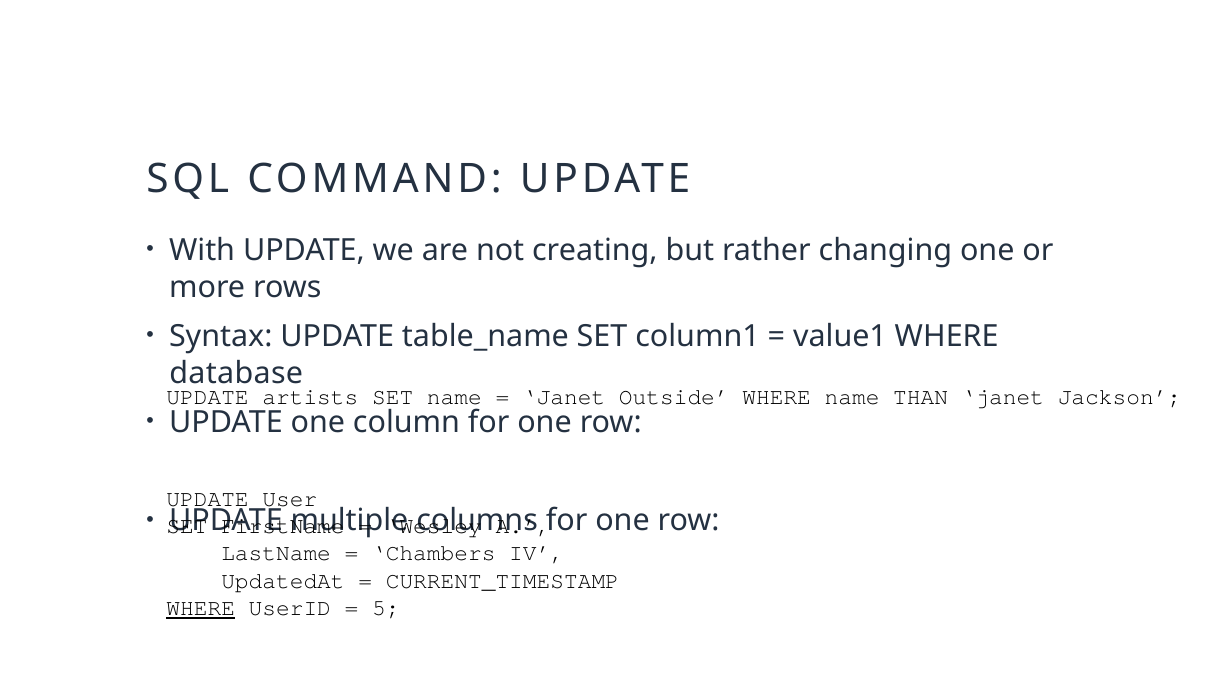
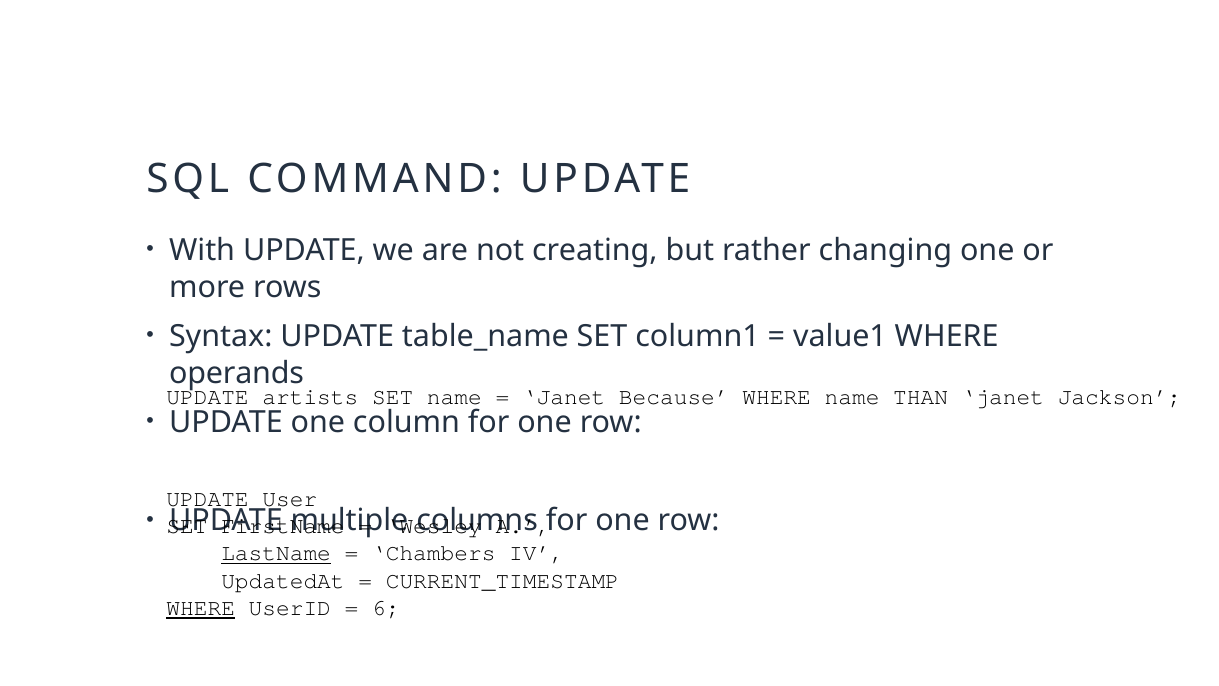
database: database -> operands
Outside: Outside -> Because
LastName underline: none -> present
5: 5 -> 6
